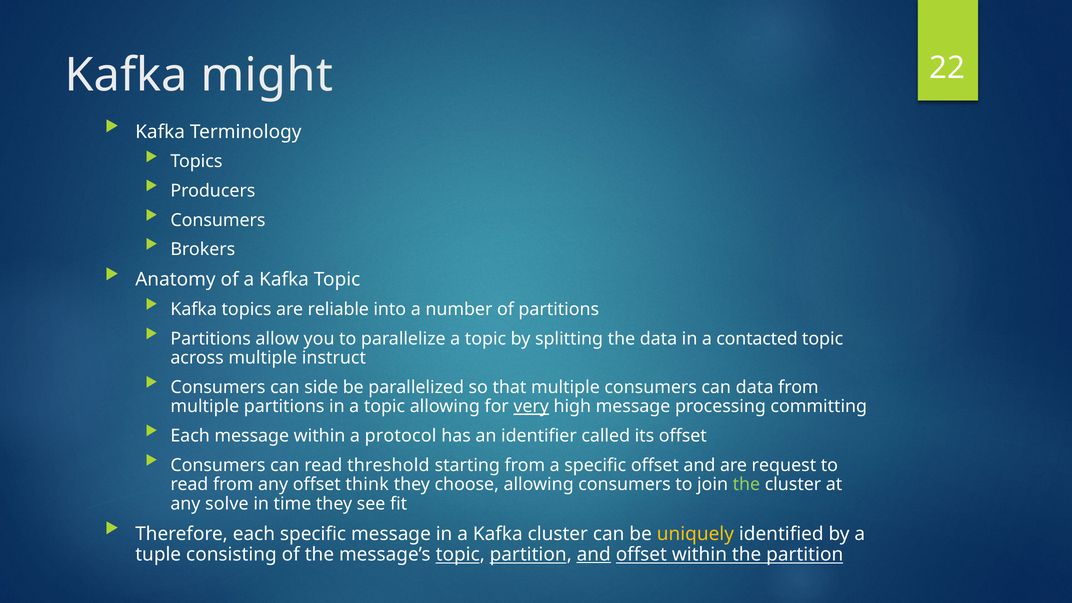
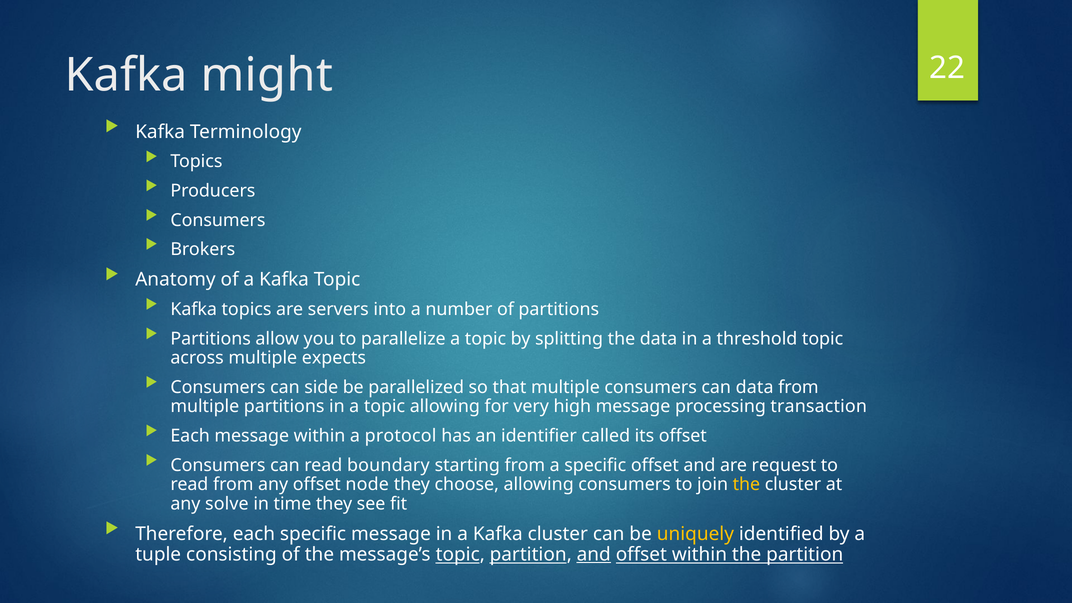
reliable: reliable -> servers
contacted: contacted -> threshold
instruct: instruct -> expects
very underline: present -> none
committing: committing -> transaction
threshold: threshold -> boundary
think: think -> node
the at (746, 484) colour: light green -> yellow
